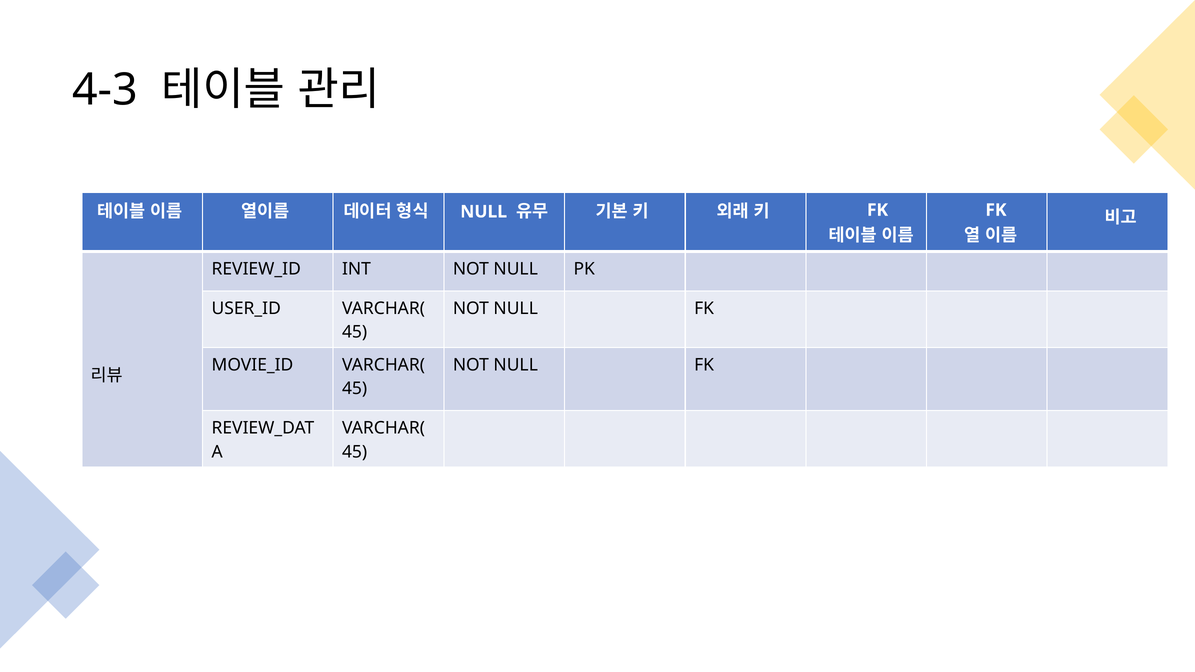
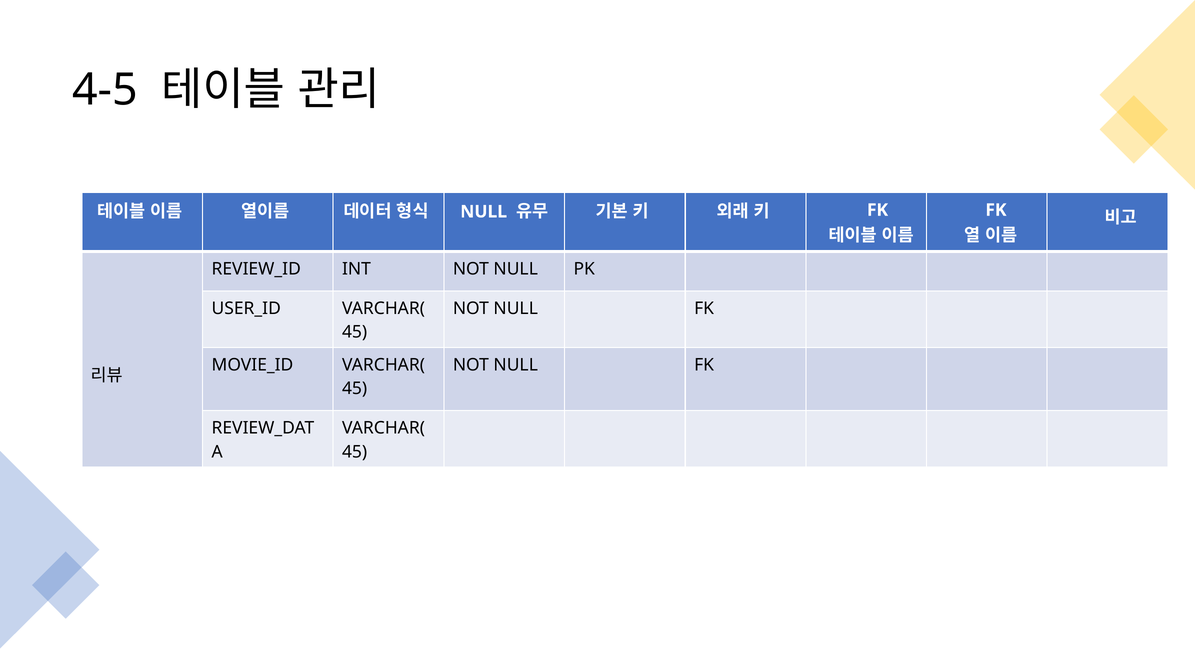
4-3: 4-3 -> 4-5
